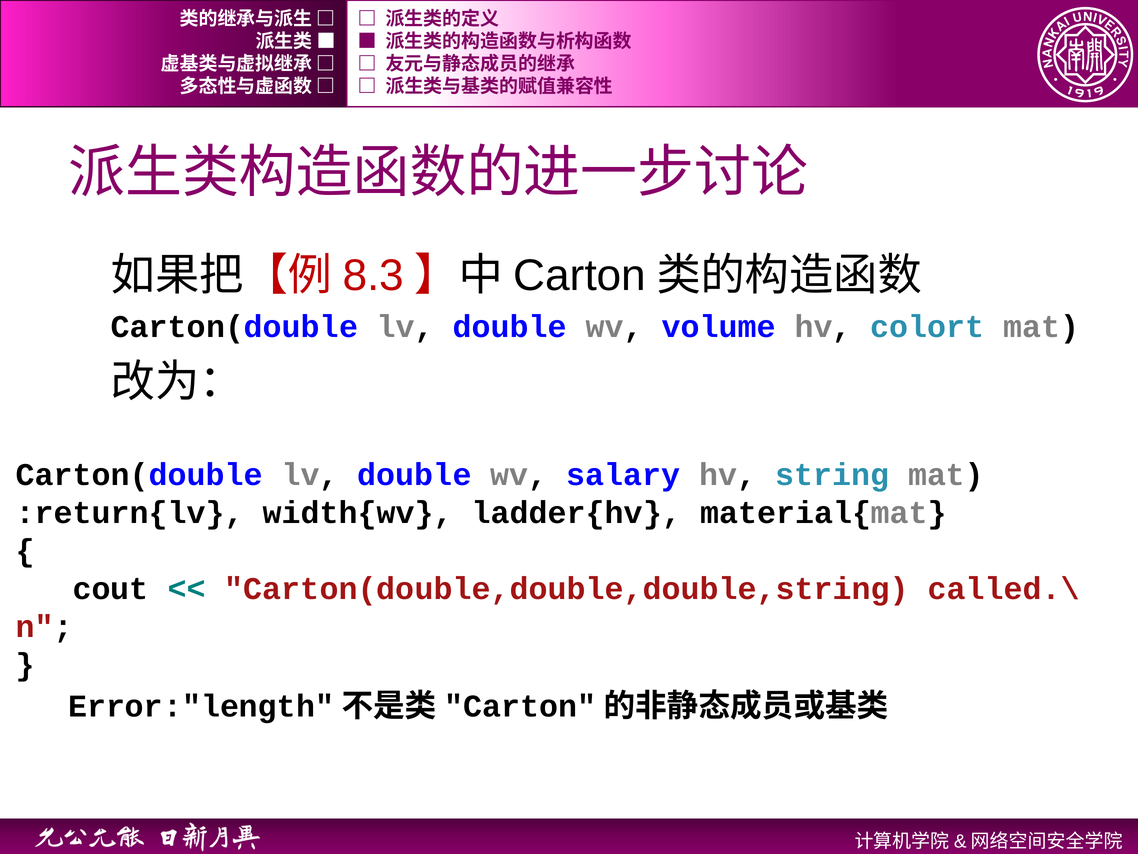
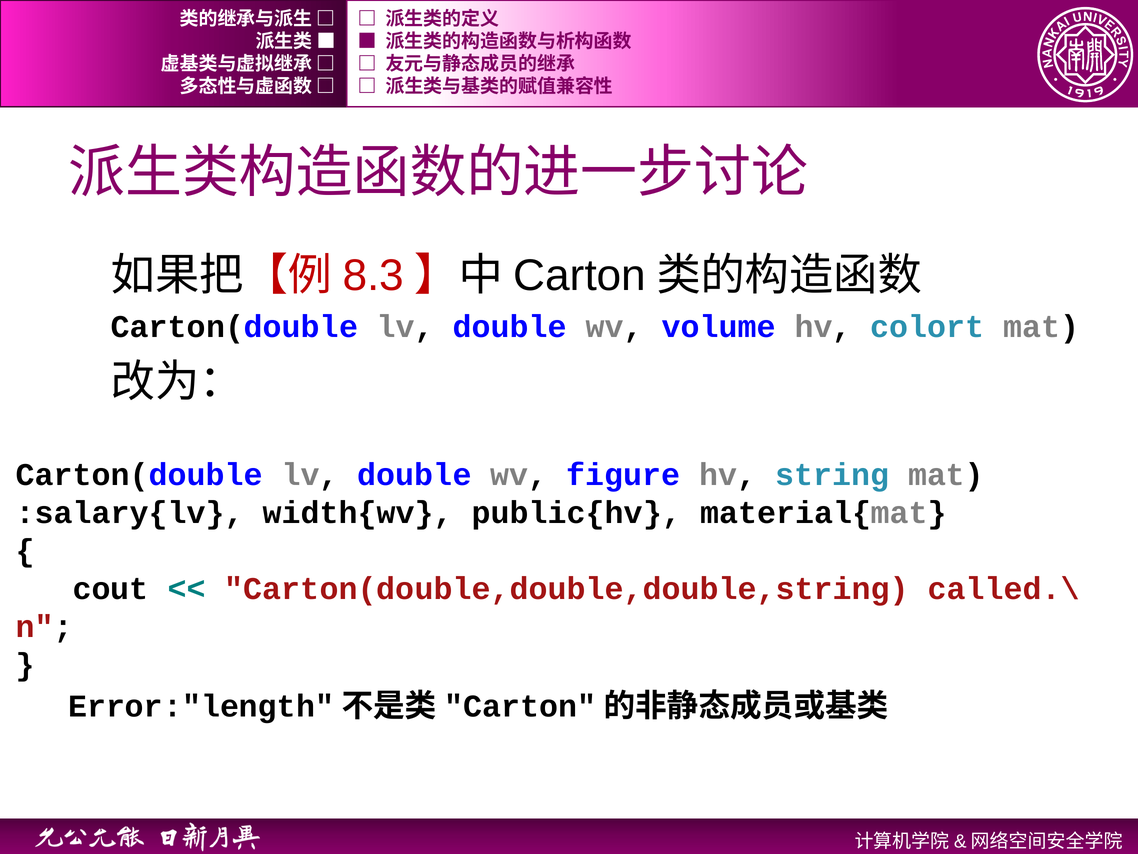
salary: salary -> figure
:return{lv: :return{lv -> :salary{lv
ladder{hv: ladder{hv -> public{hv
